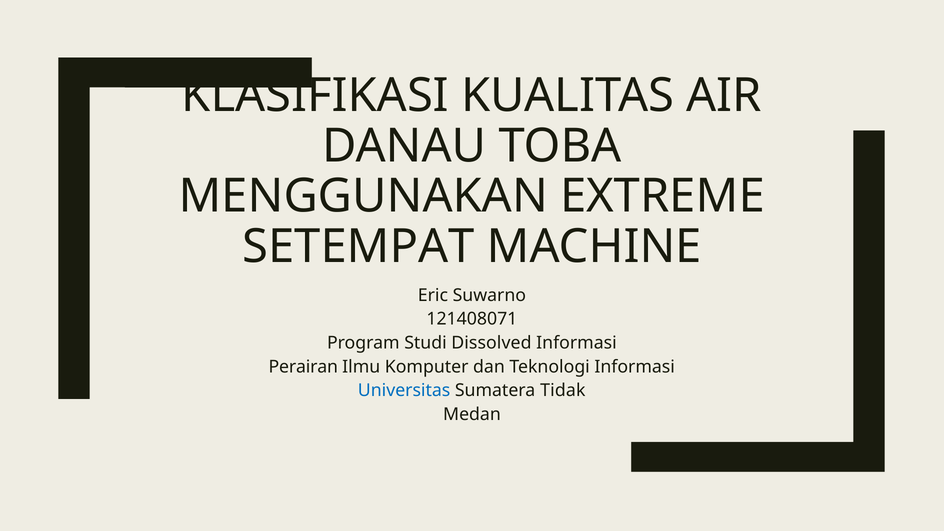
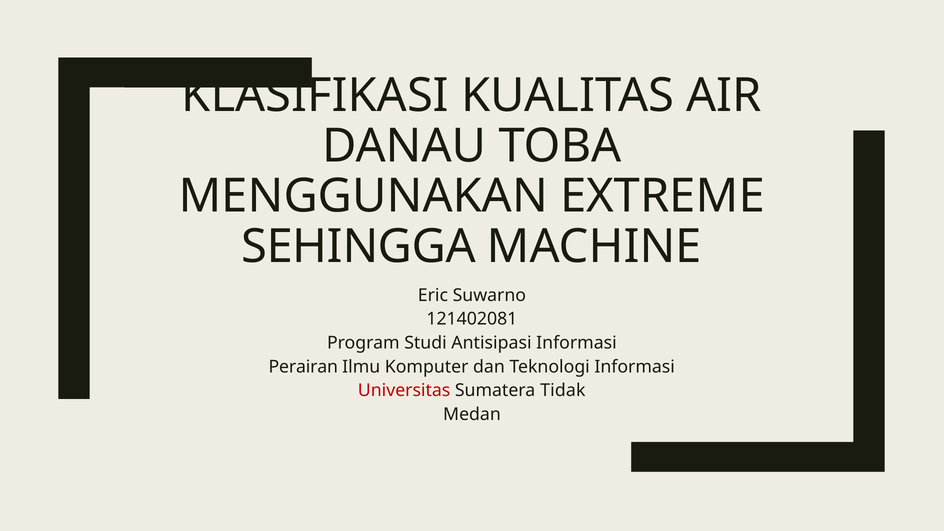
SETEMPAT: SETEMPAT -> SEHINGGA
121408071: 121408071 -> 121402081
Dissolved: Dissolved -> Antisipasi
Universitas colour: blue -> red
